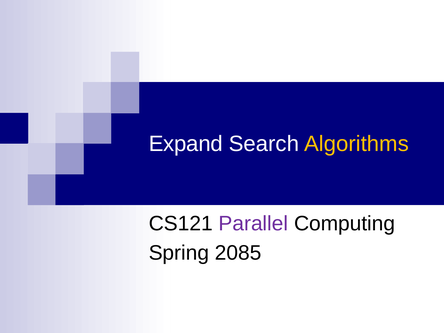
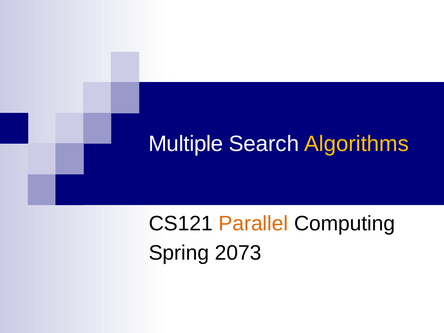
Expand: Expand -> Multiple
Parallel colour: purple -> orange
2085: 2085 -> 2073
